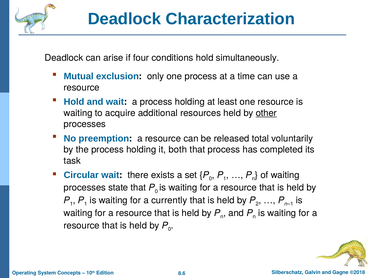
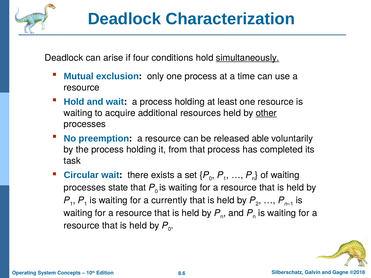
simultaneously underline: none -> present
total: total -> able
both: both -> from
